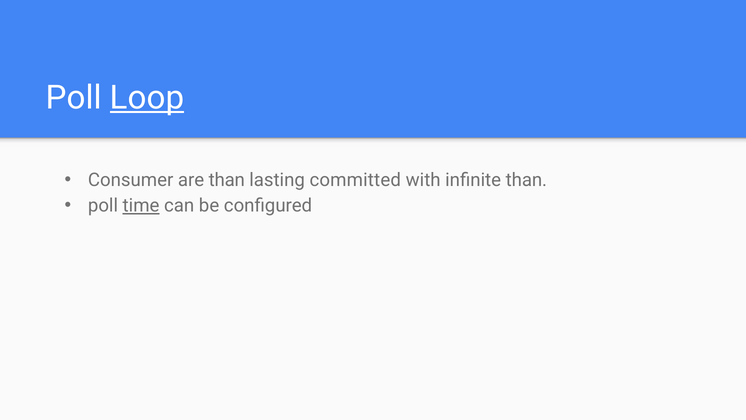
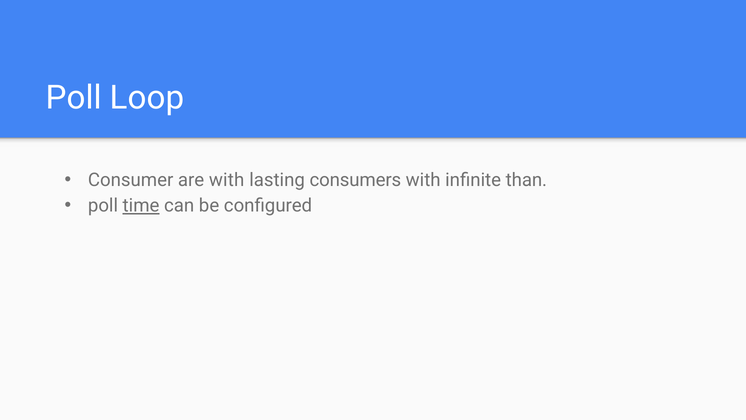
Loop underline: present -> none
are than: than -> with
committed: committed -> consumers
